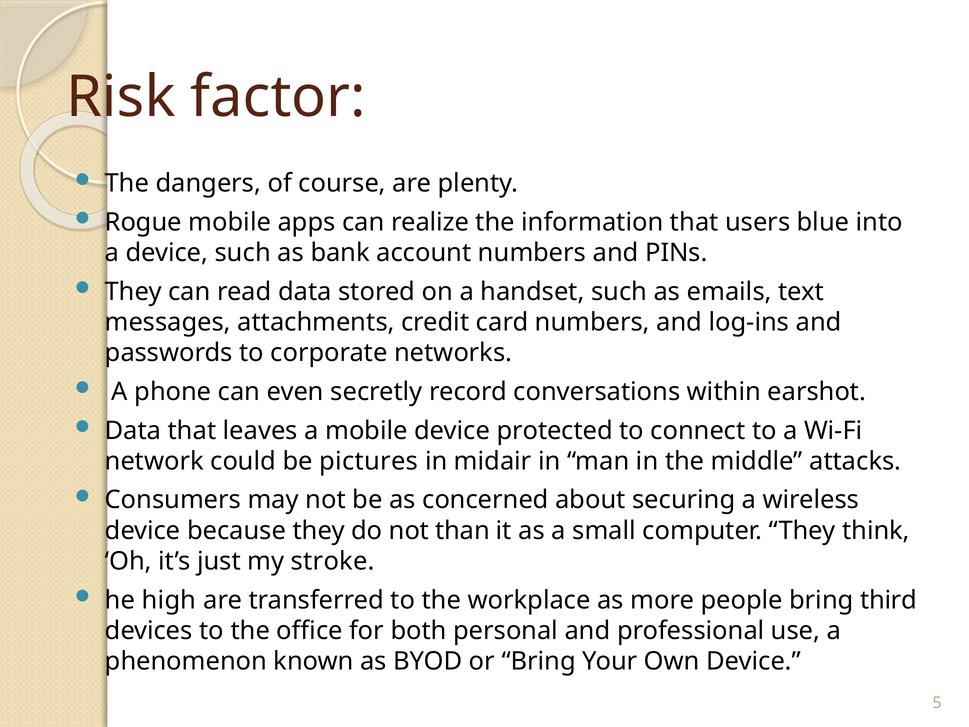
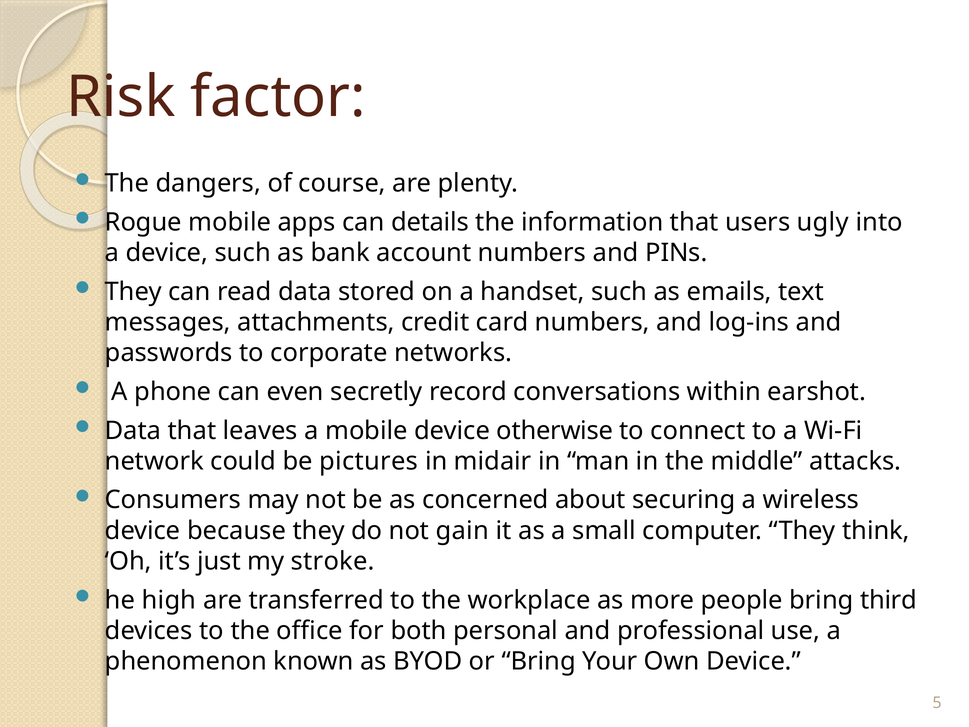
realize: realize -> details
blue: blue -> ugly
protected: protected -> otherwise
than: than -> gain
